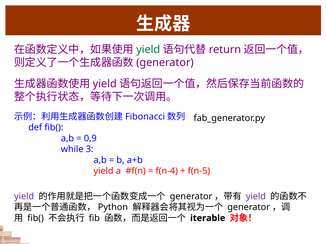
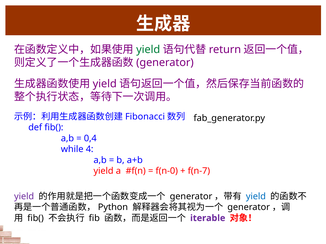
0,9: 0,9 -> 0,4
3: 3 -> 4
f(n-4: f(n-4 -> f(n-0
f(n-5: f(n-5 -> f(n-7
yield at (256, 197) colour: purple -> blue
iterable colour: black -> purple
